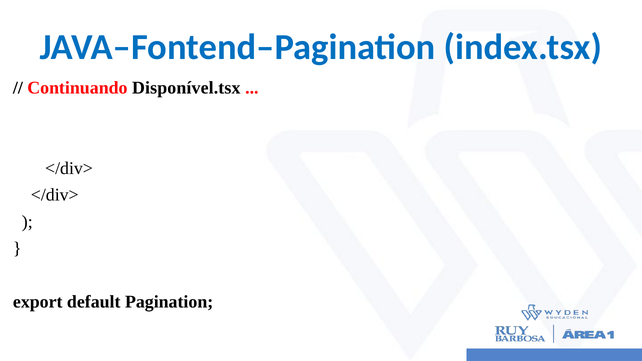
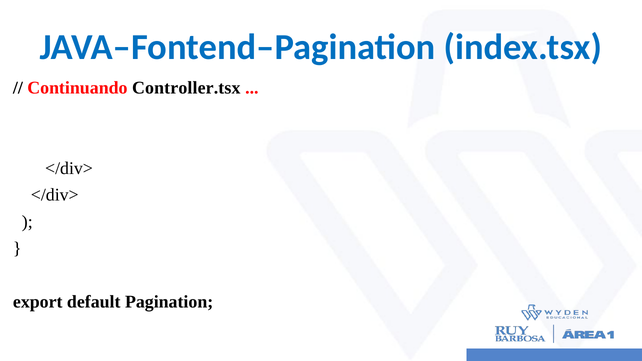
Disponível.tsx: Disponível.tsx -> Controller.tsx
